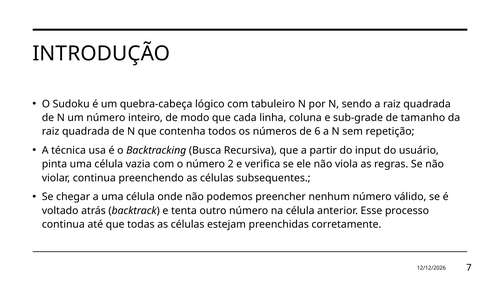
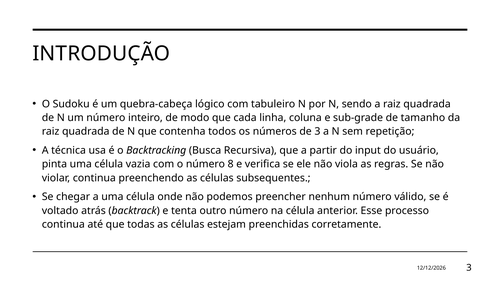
de 6: 6 -> 3
2: 2 -> 8
7 at (469, 268): 7 -> 3
